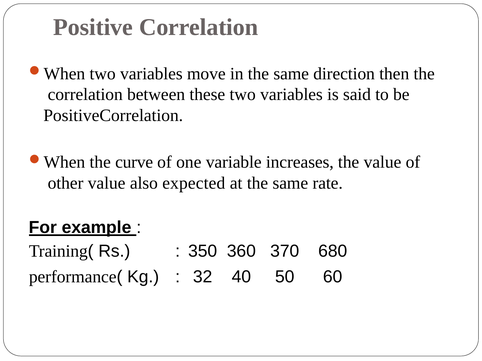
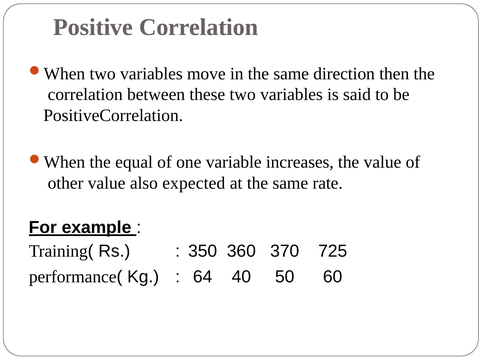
curve: curve -> equal
680: 680 -> 725
32: 32 -> 64
